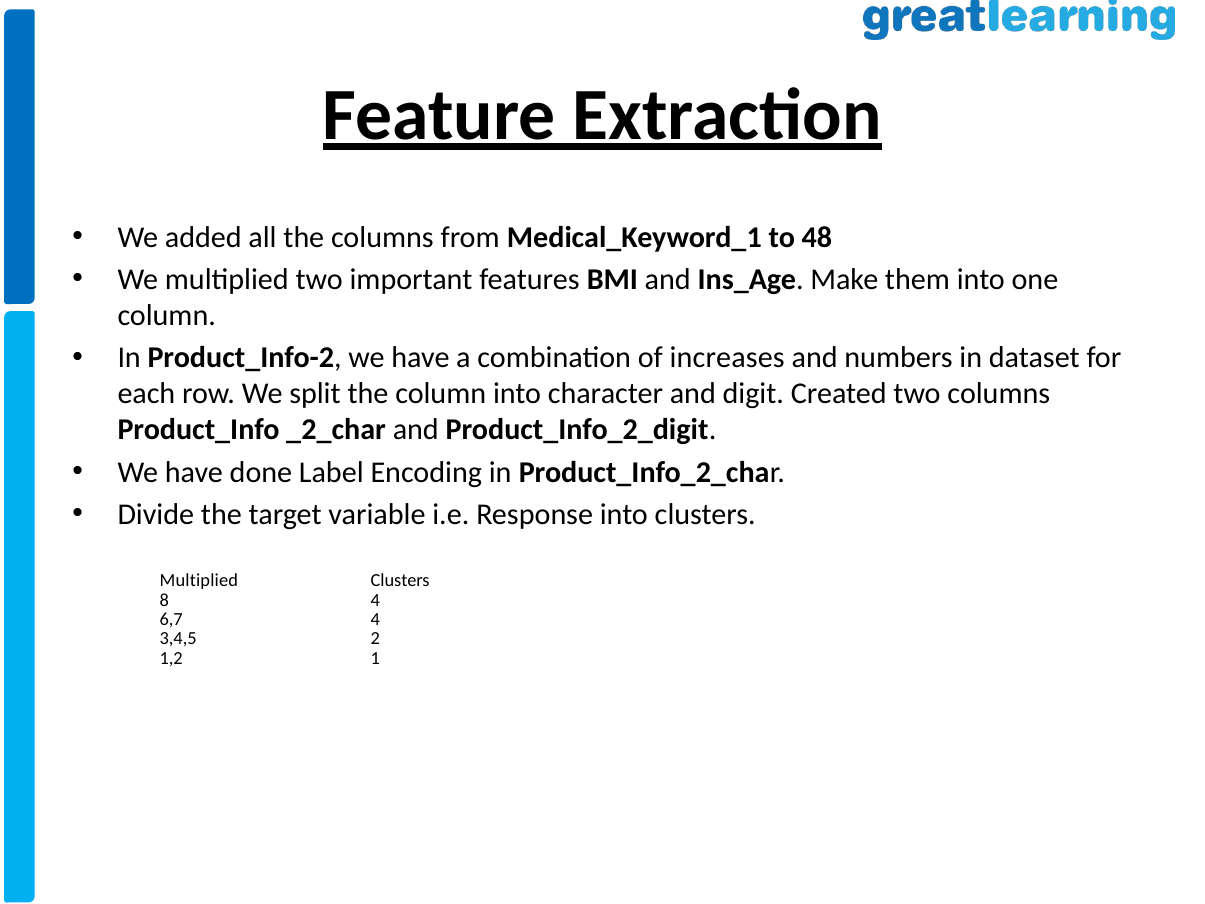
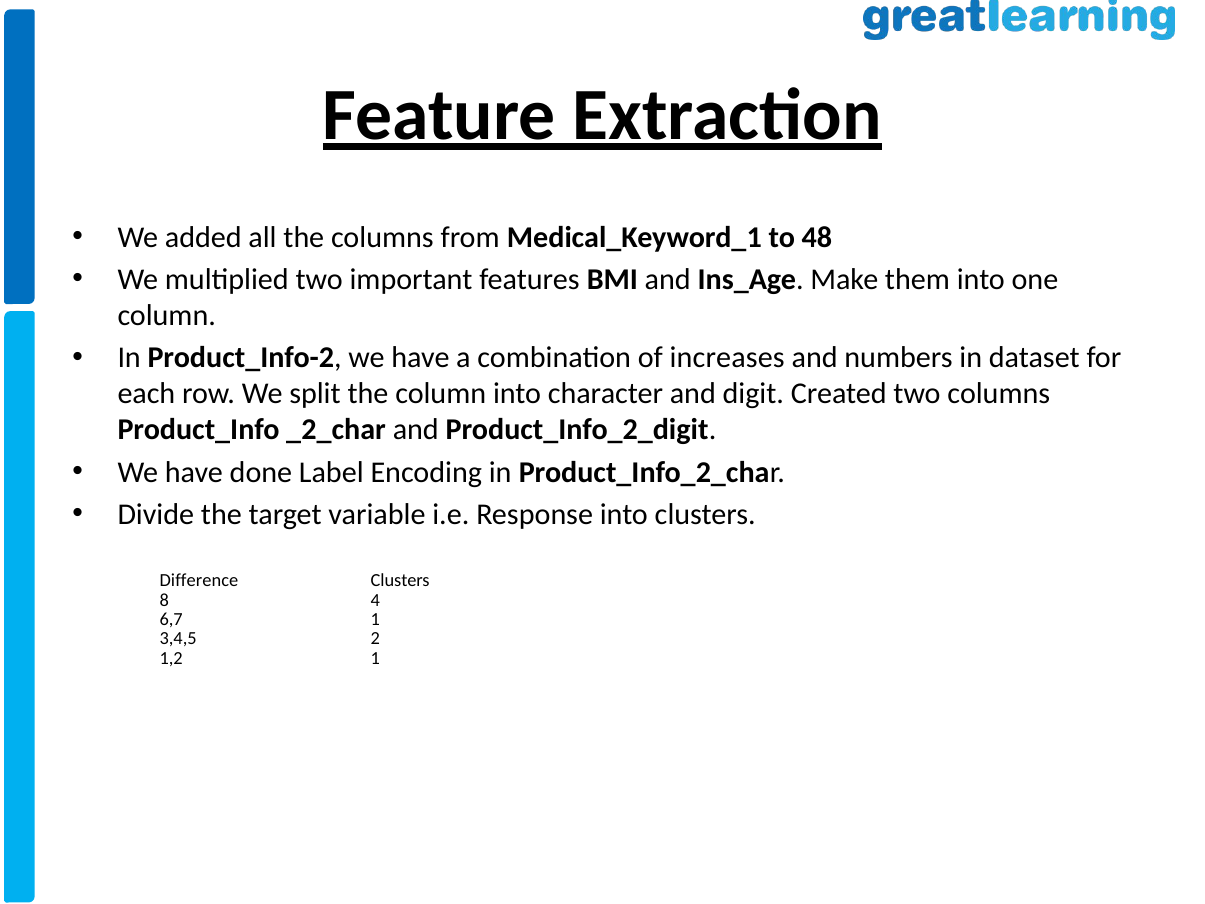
Multiplied at (199, 581): Multiplied -> Difference
6,7 4: 4 -> 1
